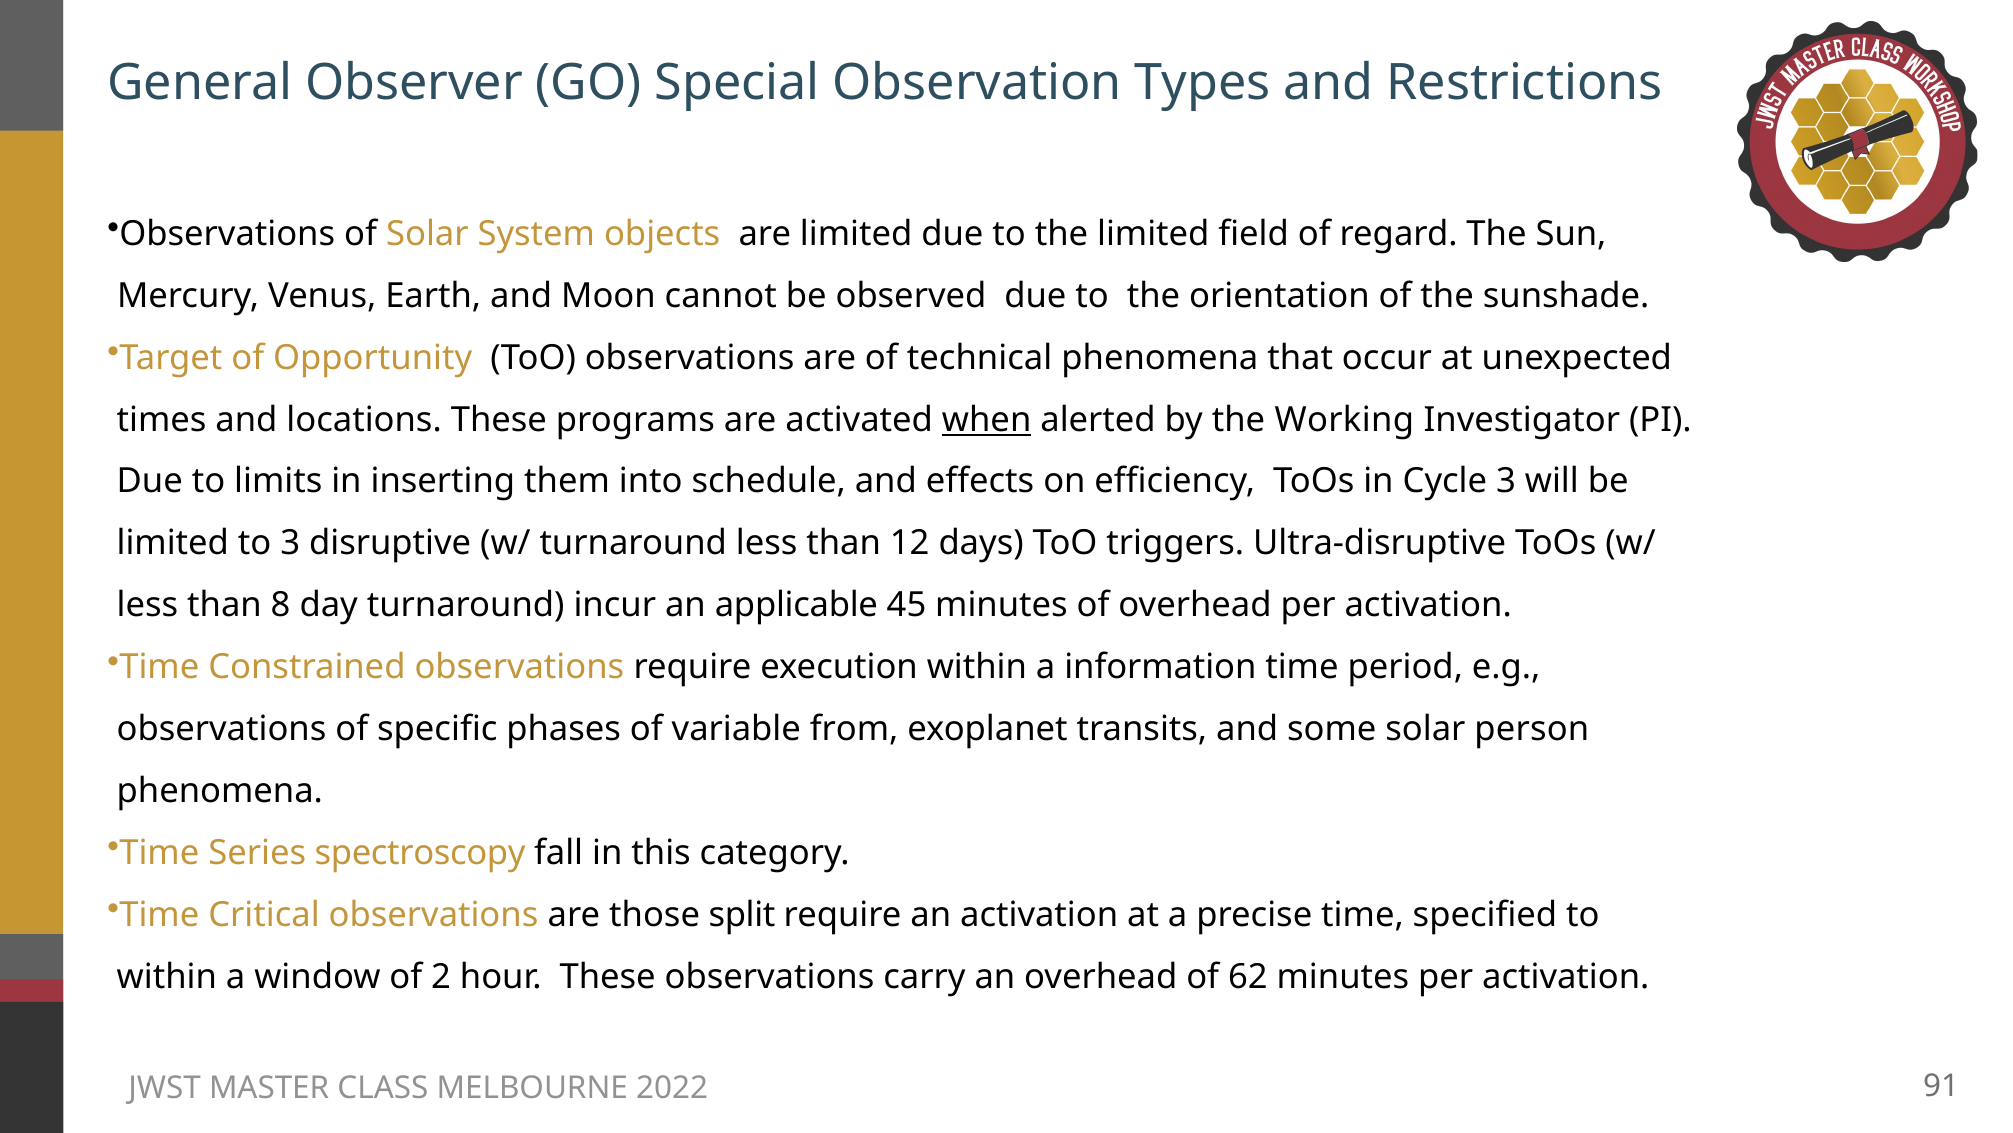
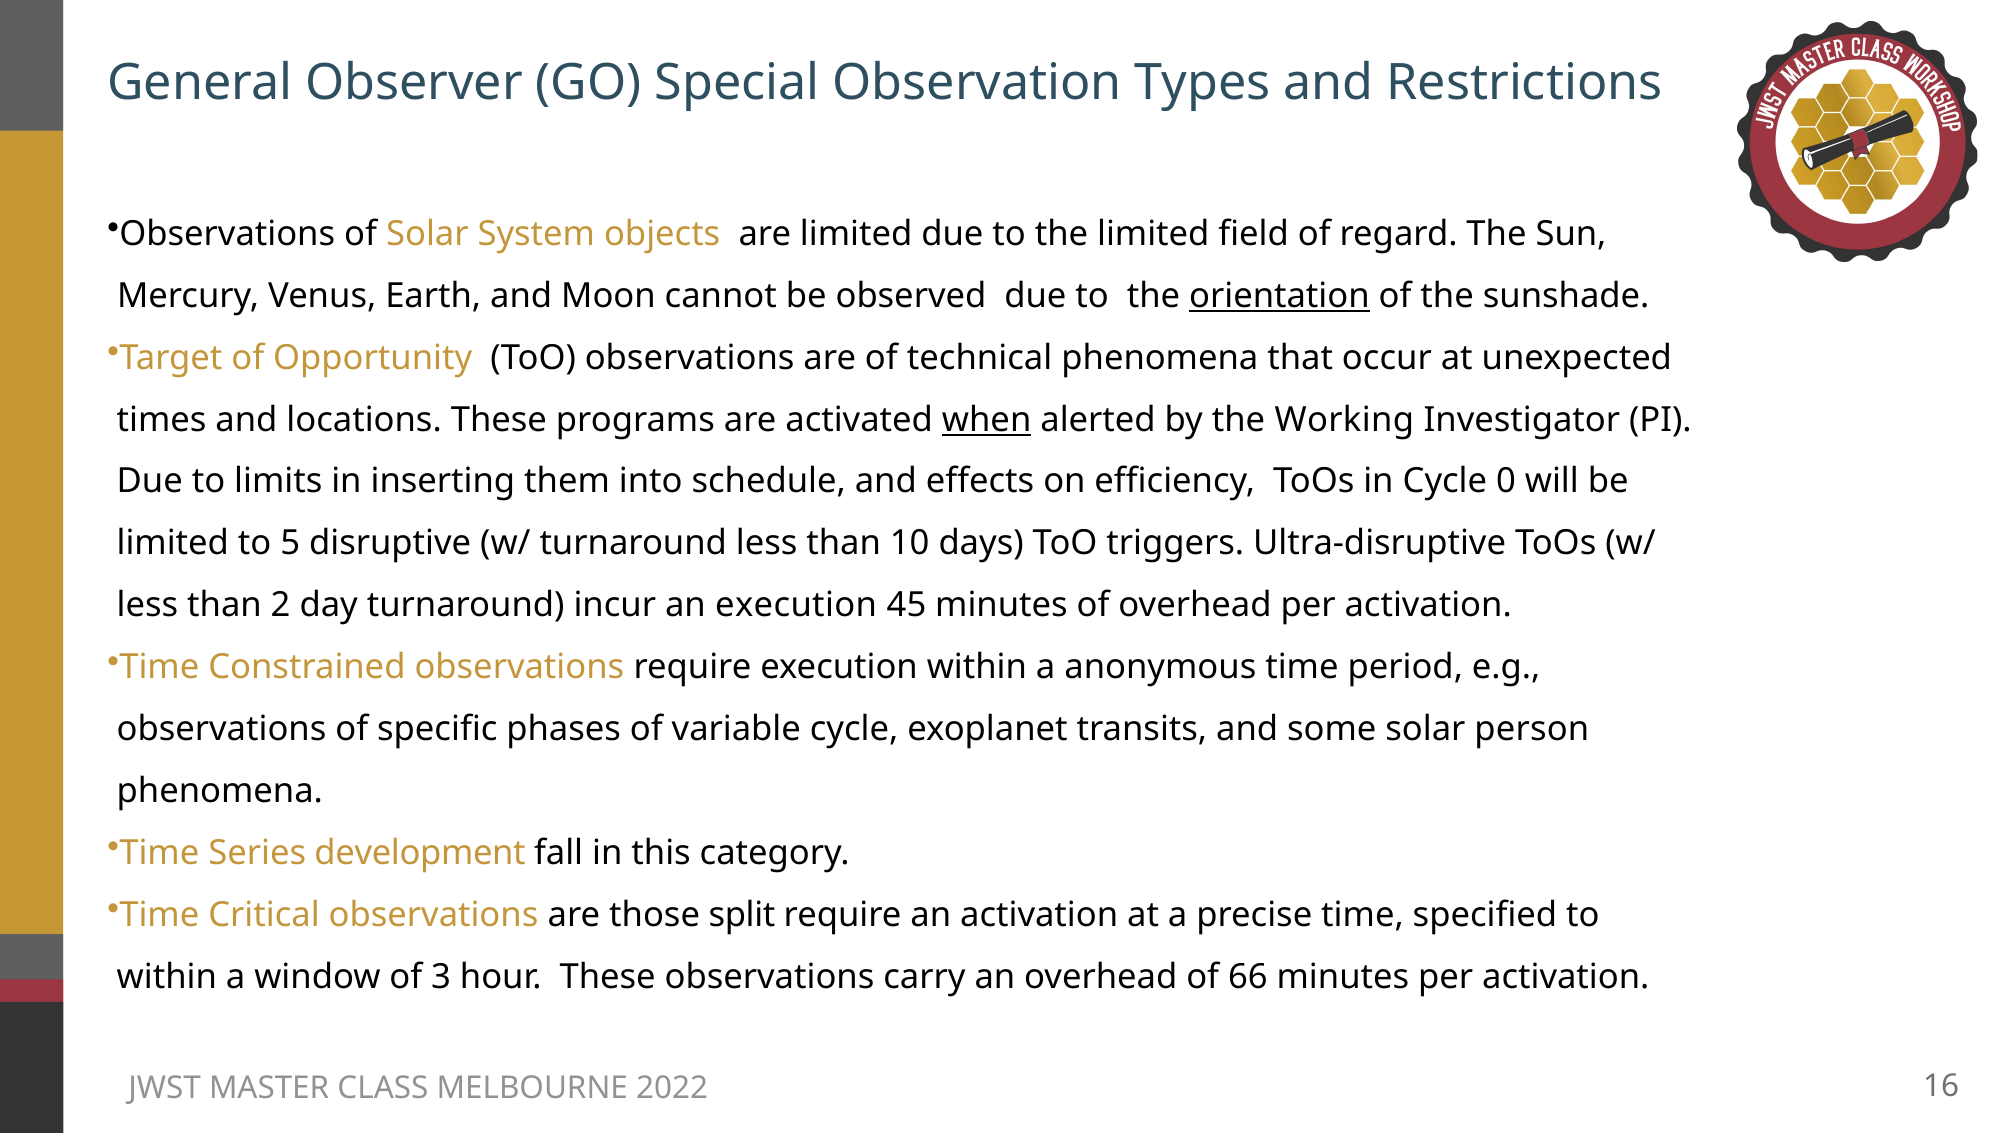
orientation underline: none -> present
Cycle 3: 3 -> 0
to 3: 3 -> 5
12: 12 -> 10
8: 8 -> 2
an applicable: applicable -> execution
information: information -> anonymous
variable from: from -> cycle
spectroscopy: spectroscopy -> development
2: 2 -> 3
62: 62 -> 66
91: 91 -> 16
